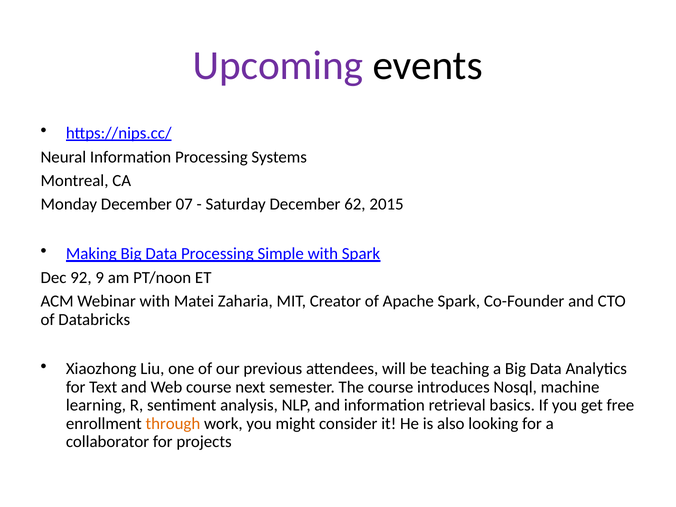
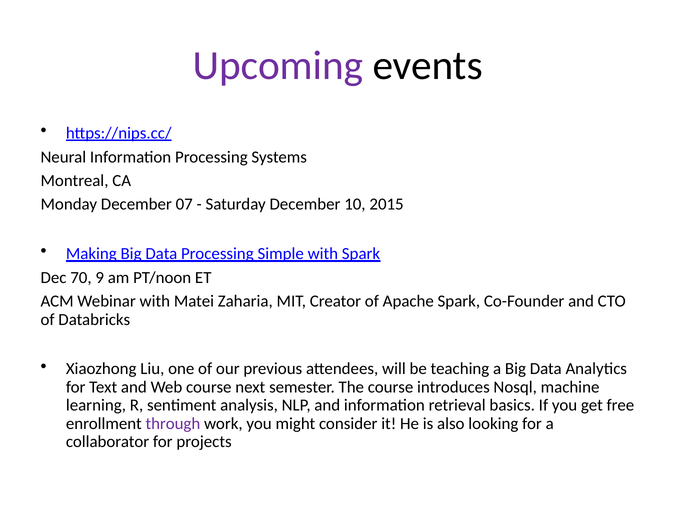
62: 62 -> 10
92: 92 -> 70
through colour: orange -> purple
